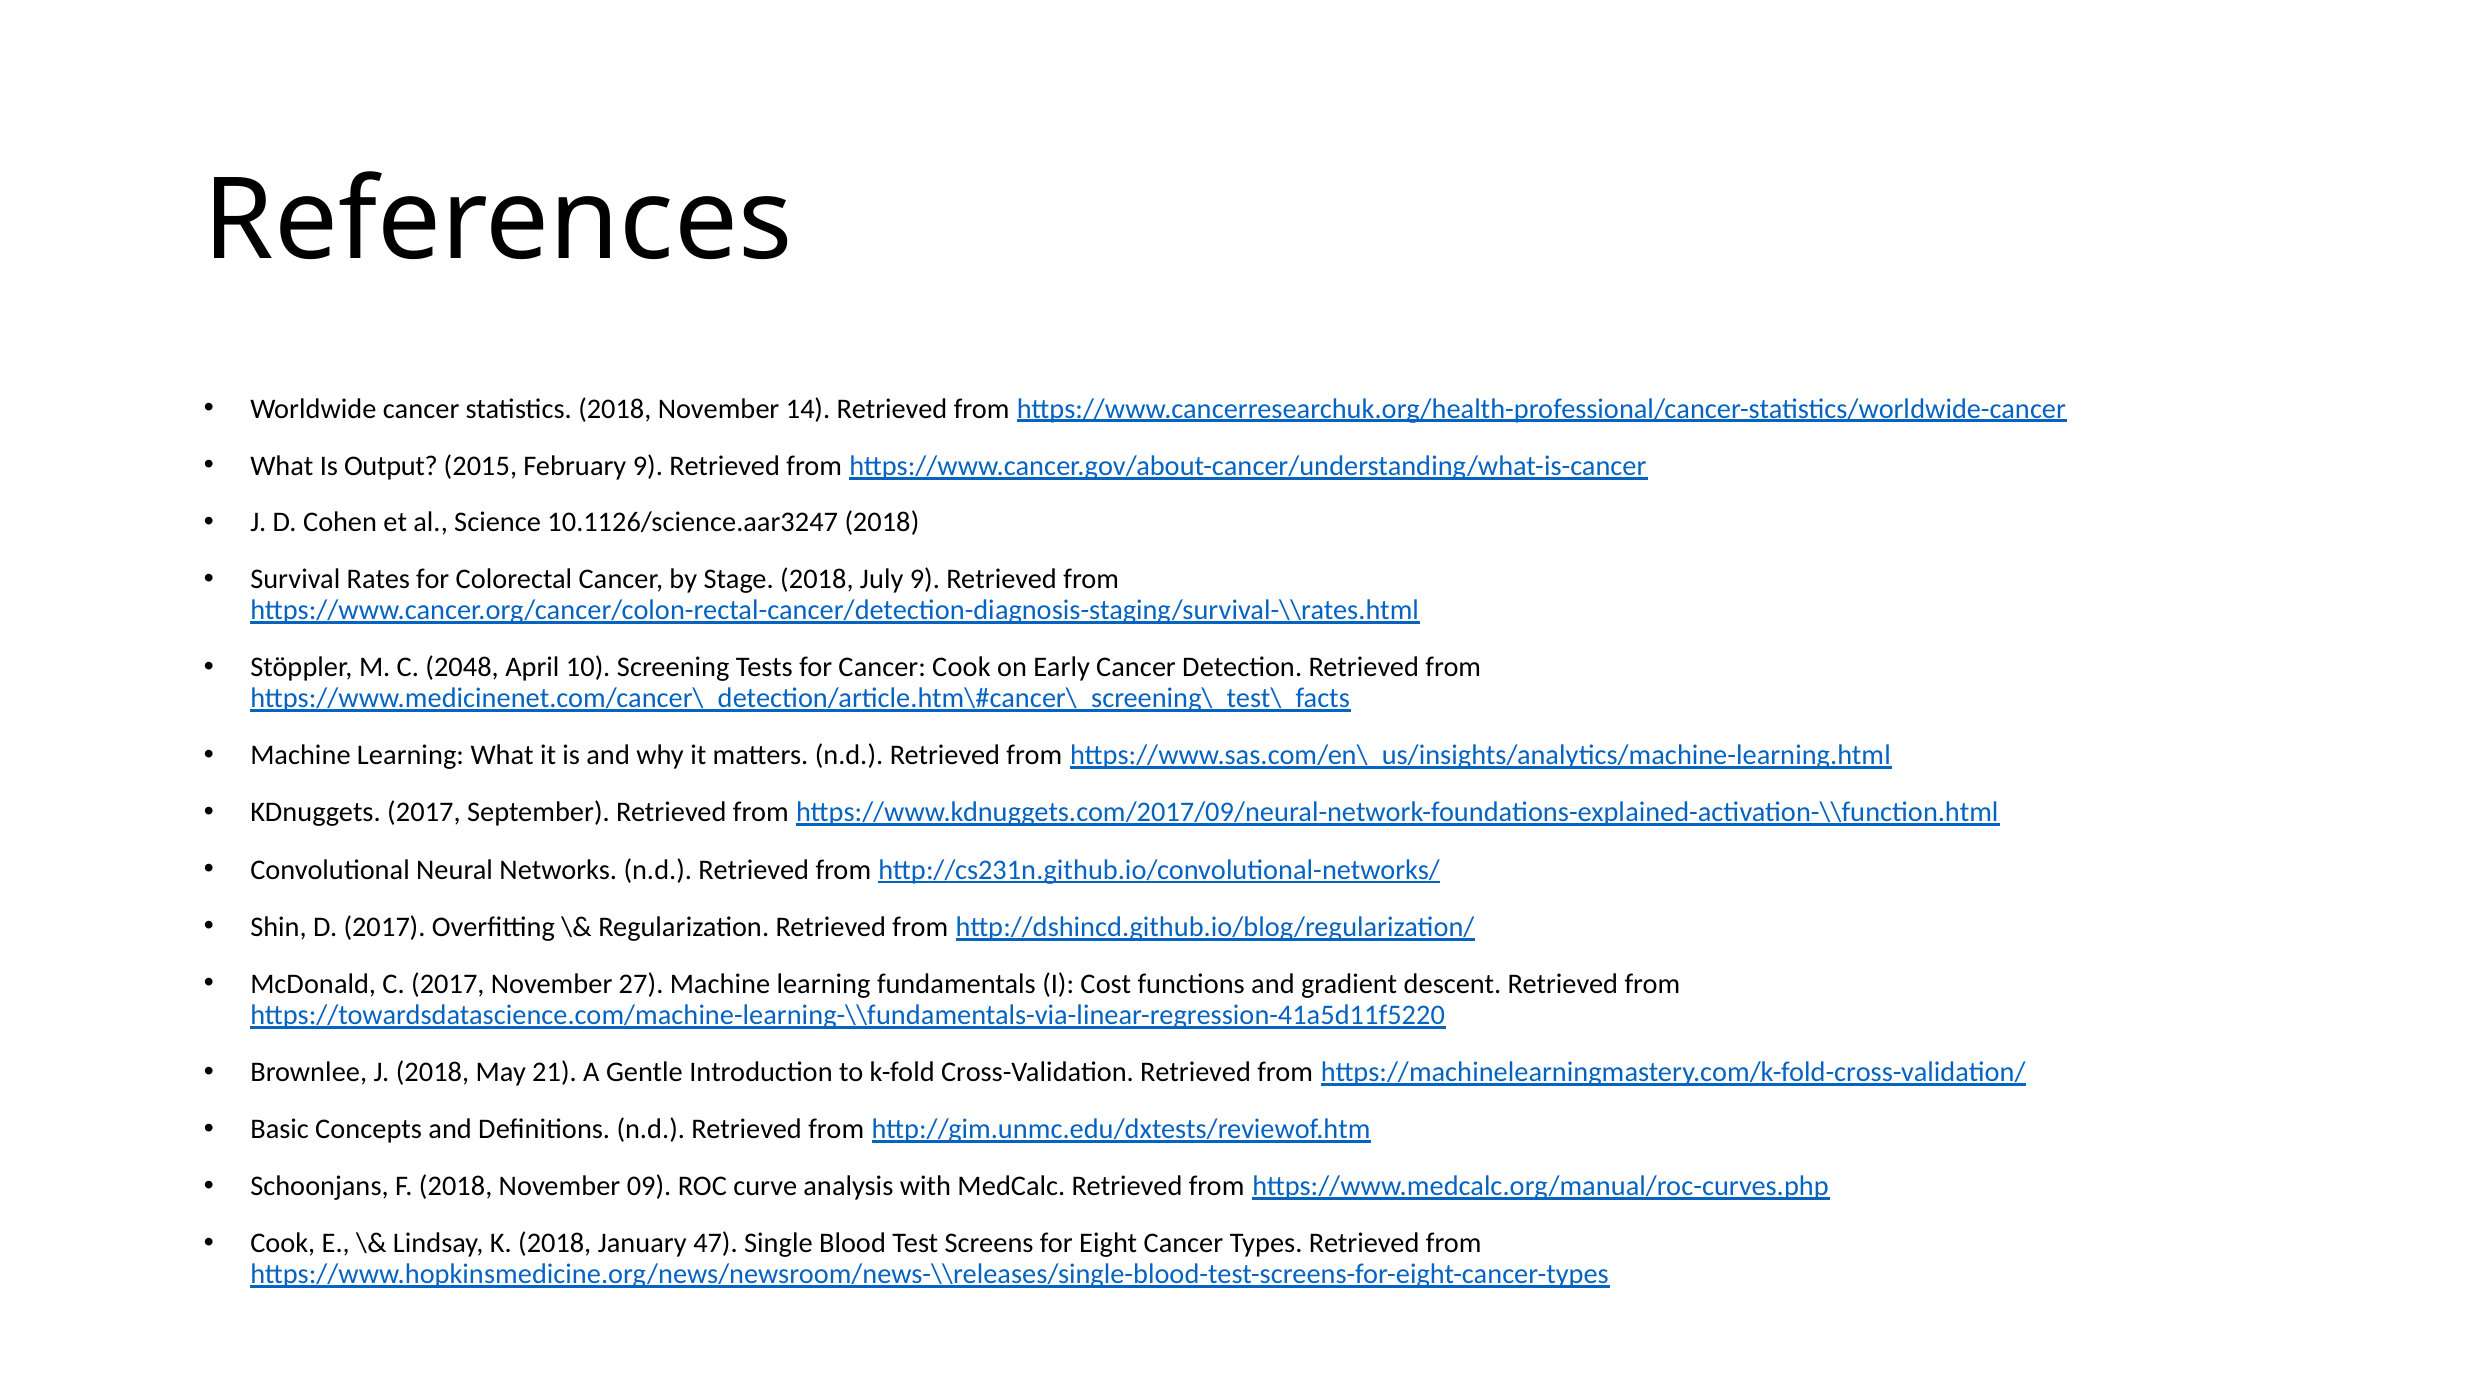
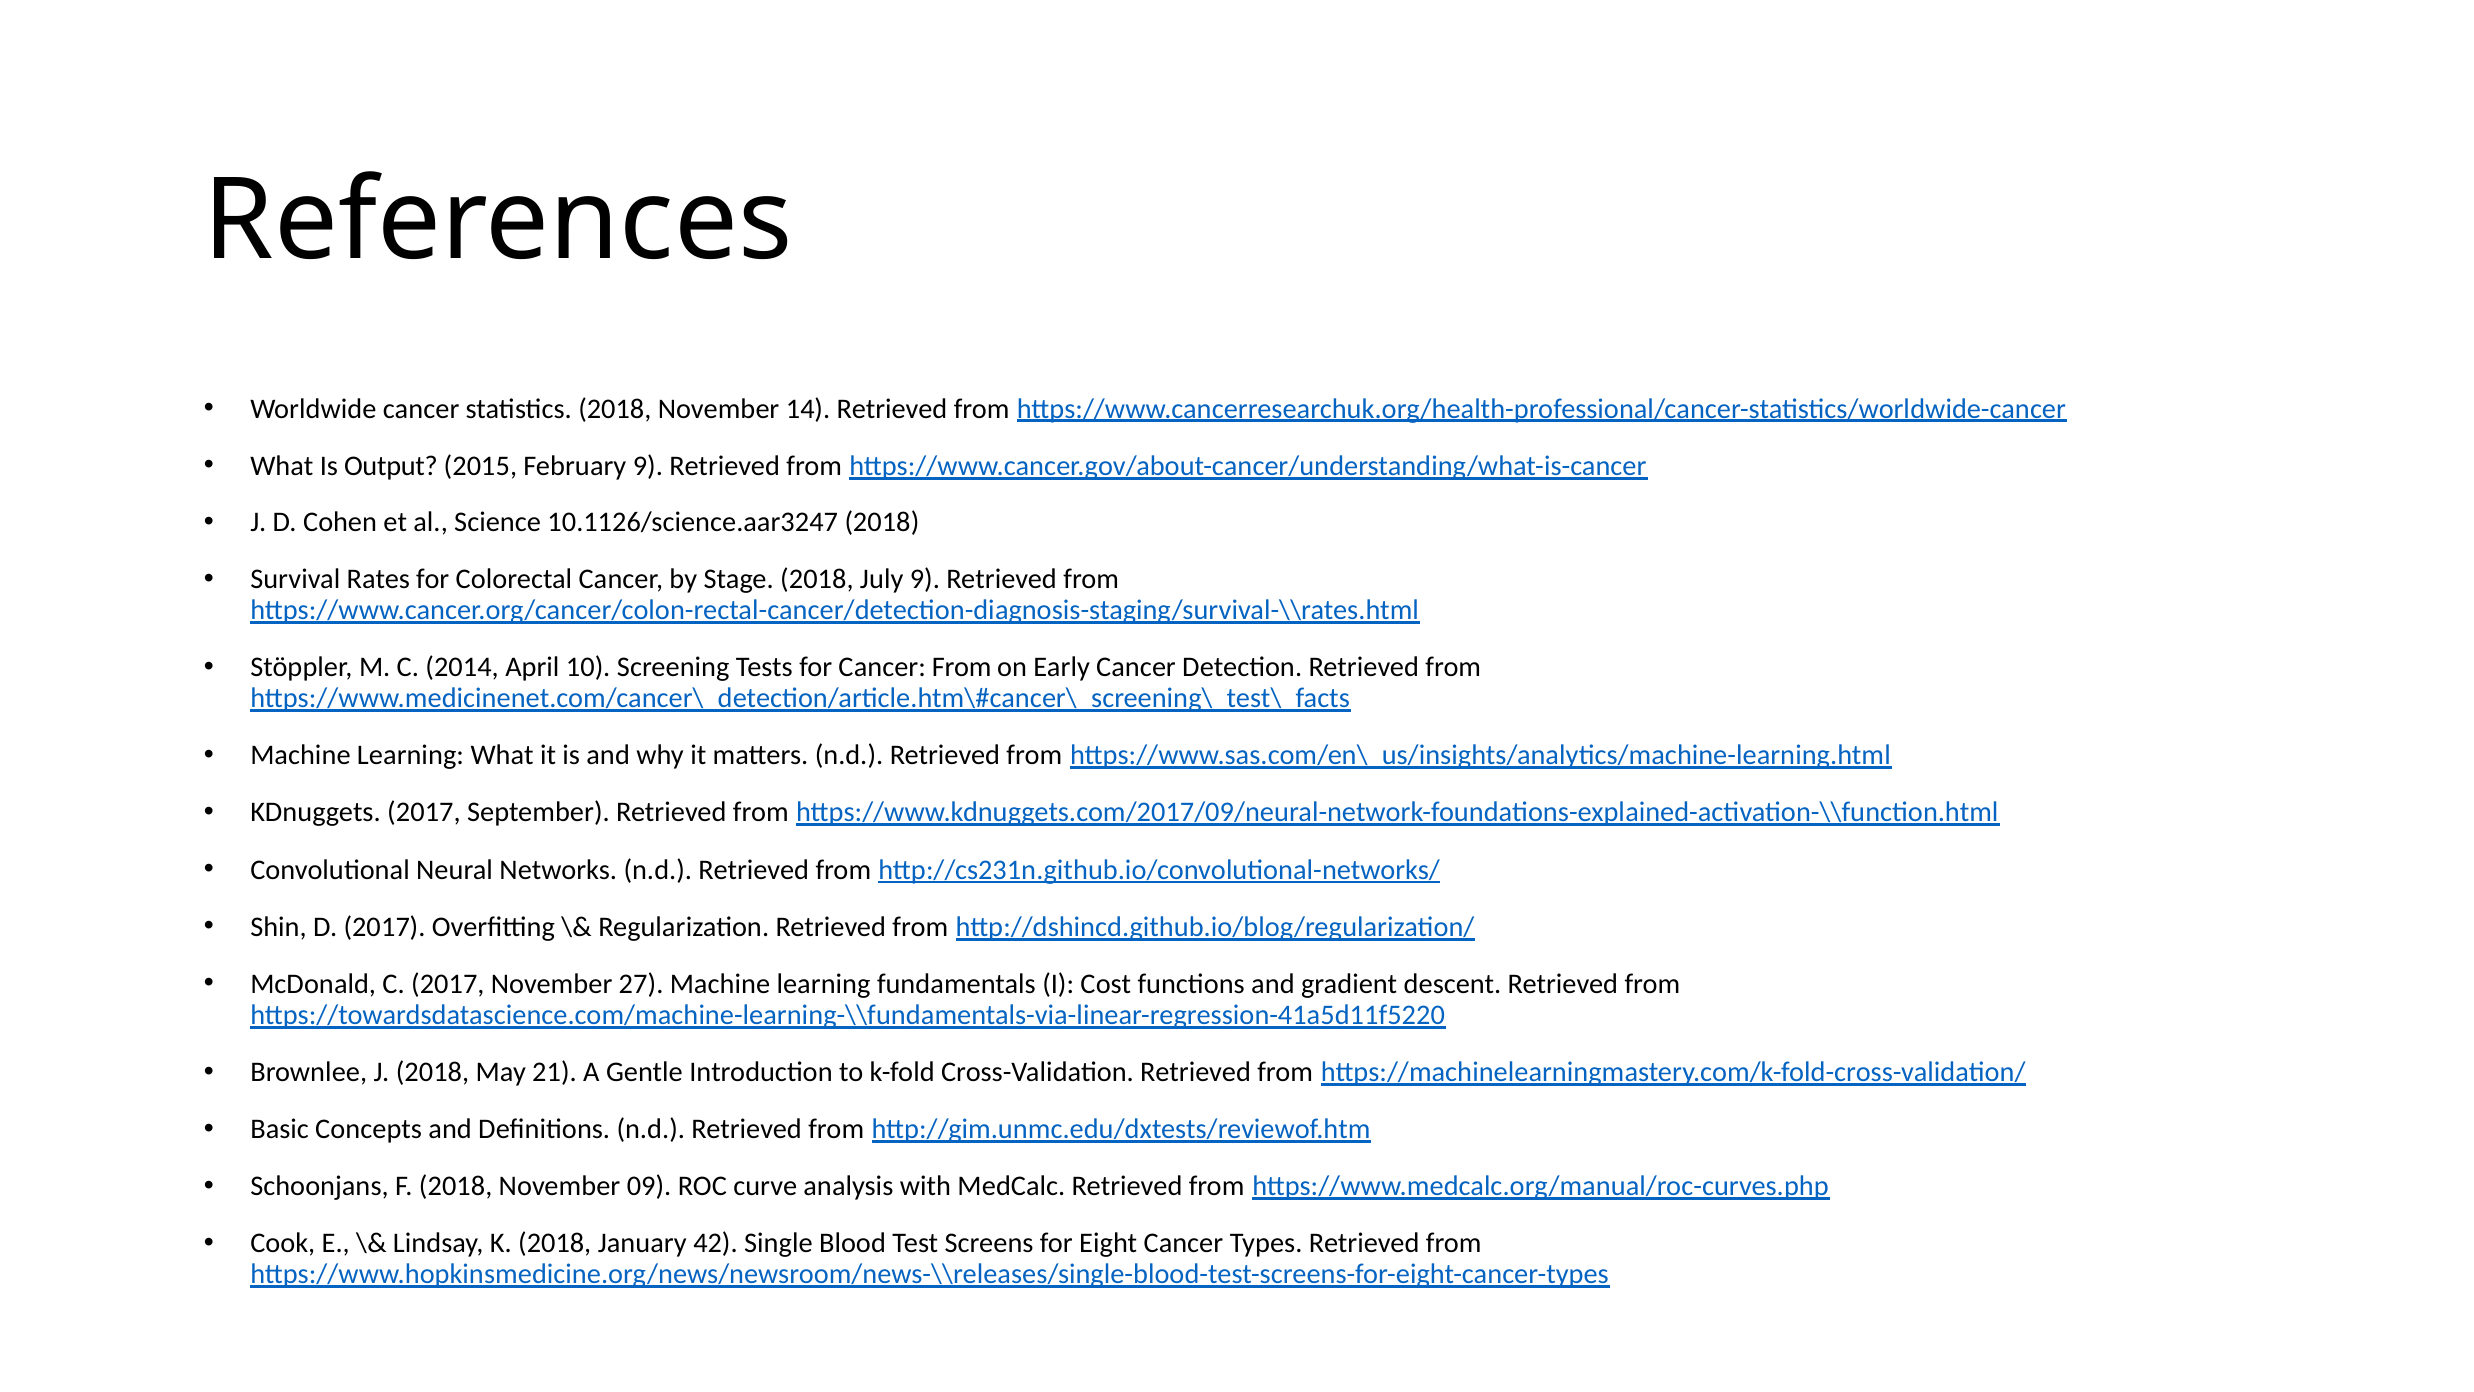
2048: 2048 -> 2014
Cancer Cook: Cook -> From
47: 47 -> 42
